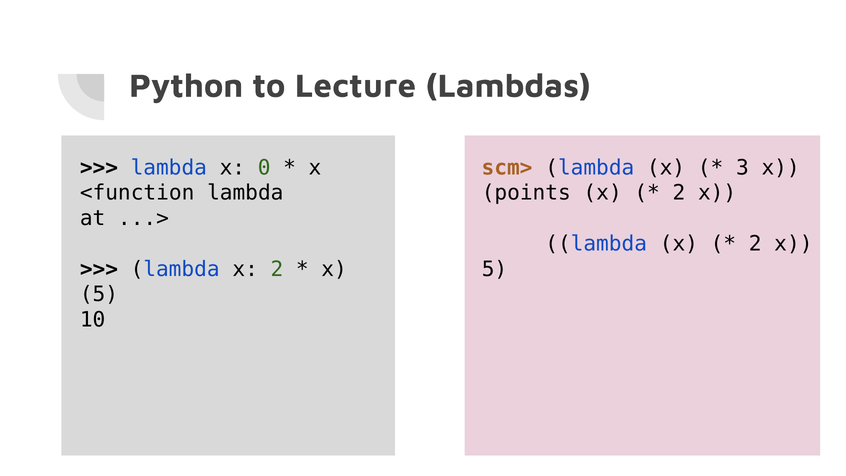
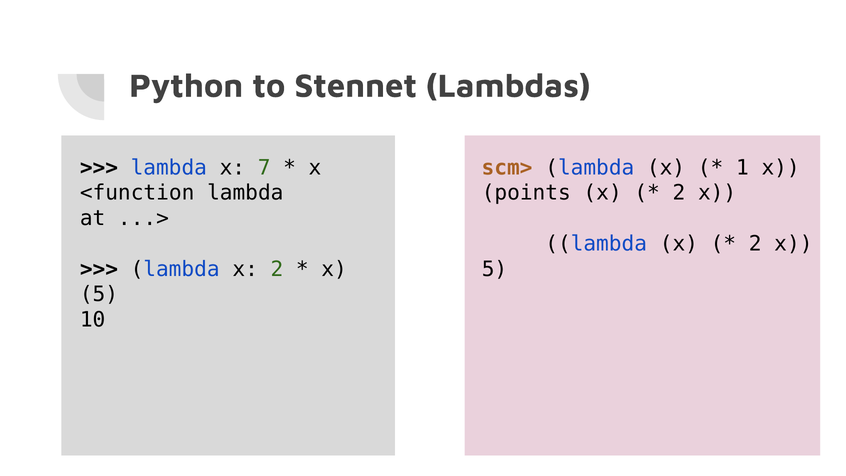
Lecture: Lecture -> Stennet
0: 0 -> 7
3: 3 -> 1
